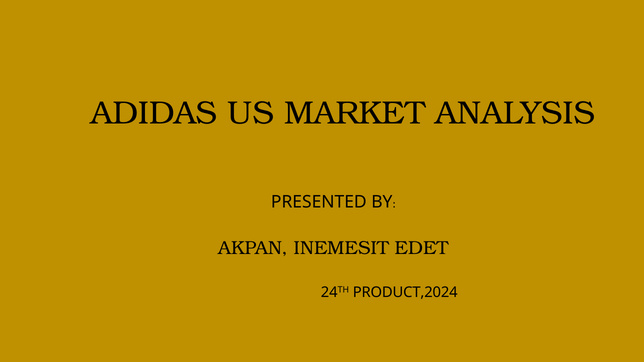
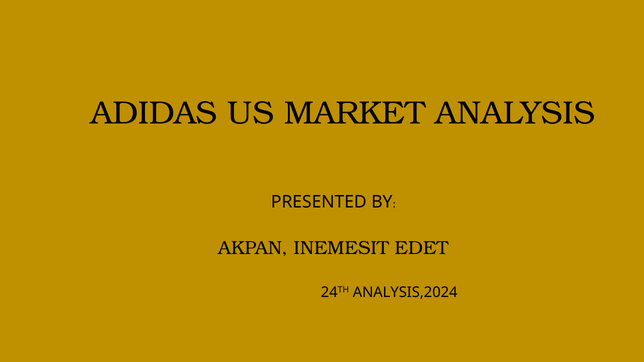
PRODUCT,2024: PRODUCT,2024 -> ANALYSIS,2024
